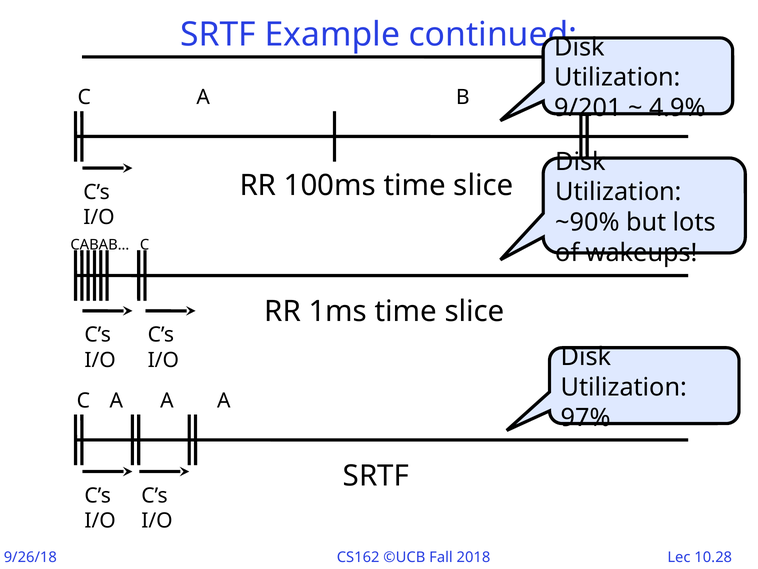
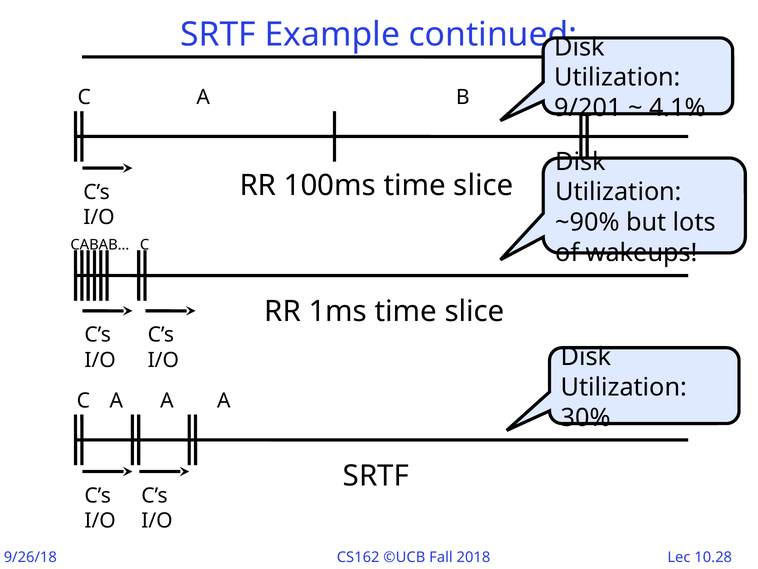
4.9%: 4.9% -> 4.1%
97%: 97% -> 30%
